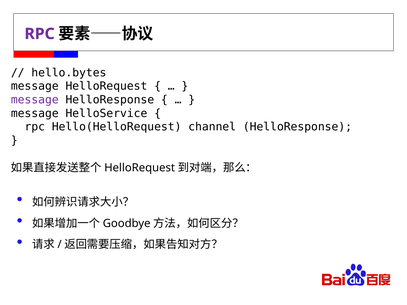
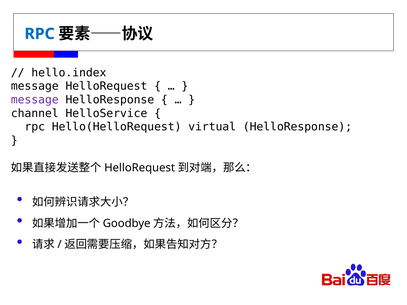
RPC at (40, 34) colour: purple -> blue
hello.bytes: hello.bytes -> hello.index
message at (35, 113): message -> channel
channel: channel -> virtual
